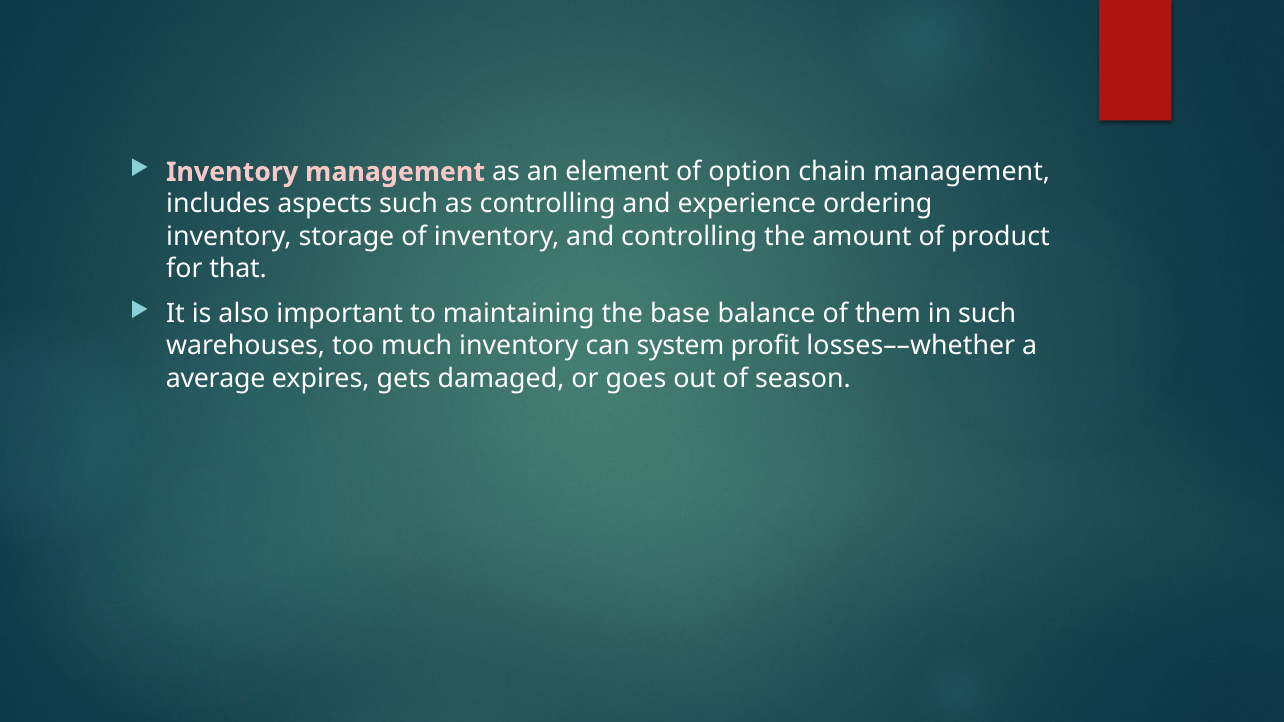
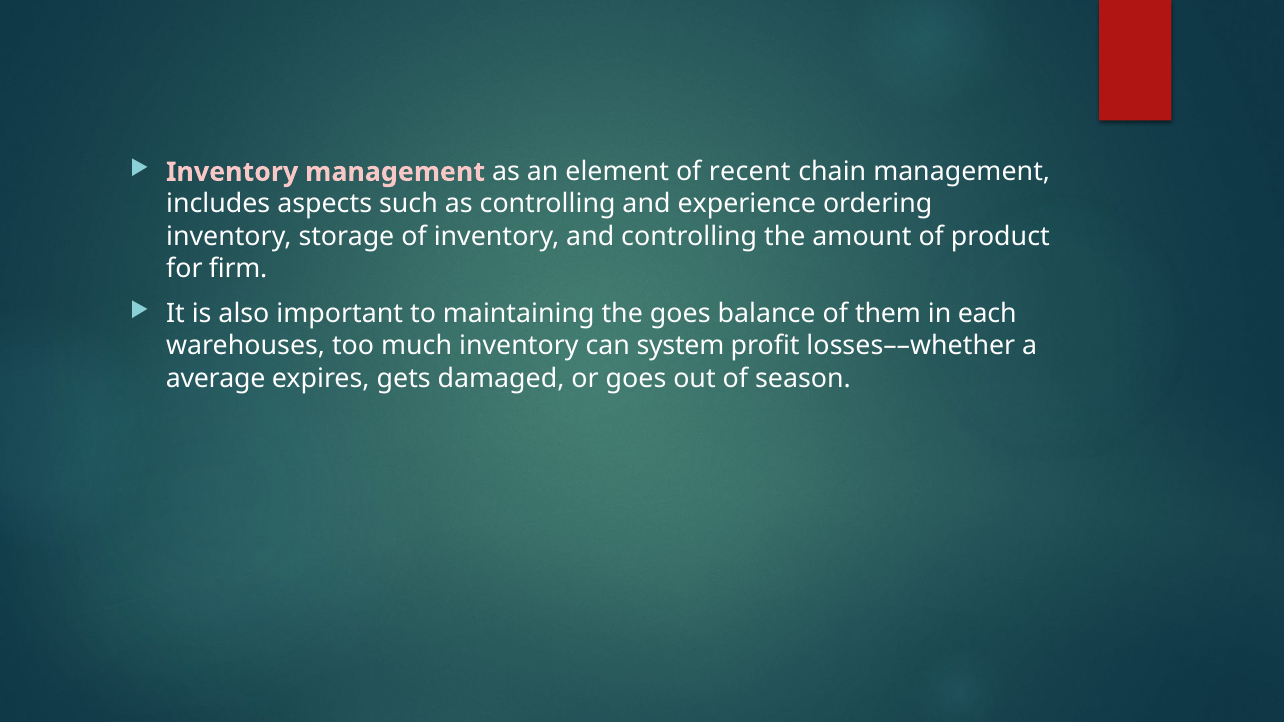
option: option -> recent
that: that -> firm
the base: base -> goes
in such: such -> each
